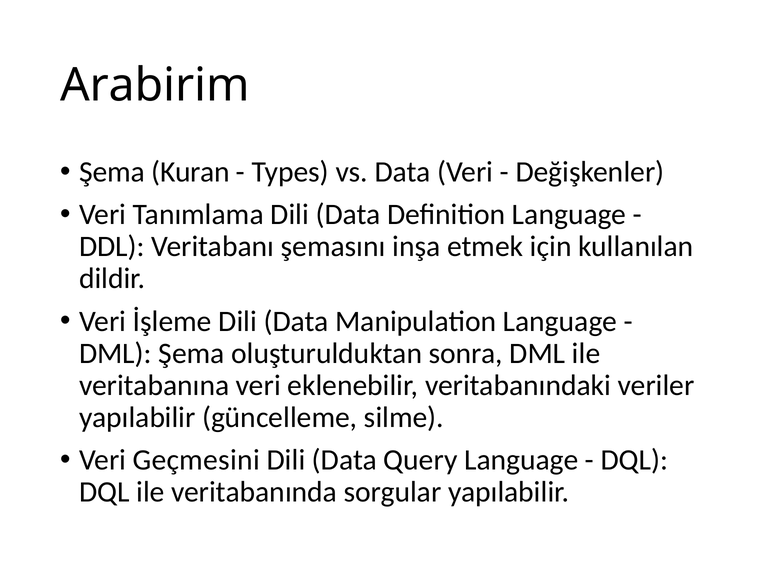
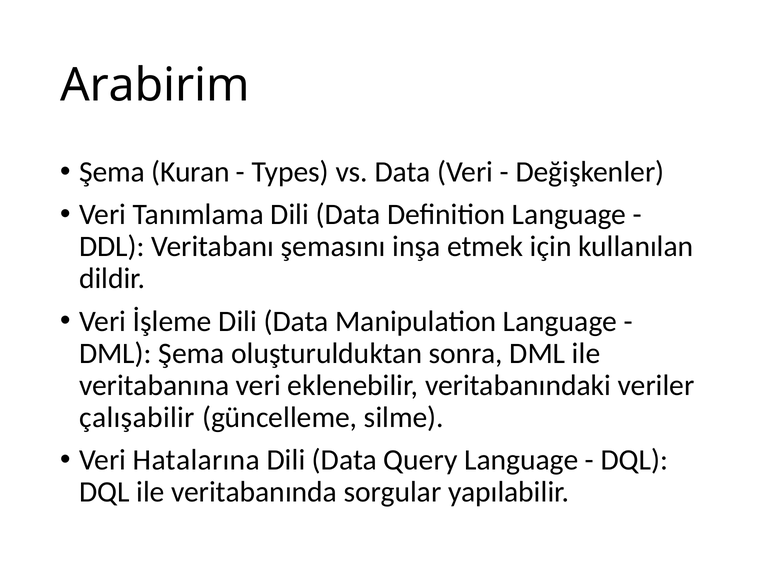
yapılabilir at (137, 417): yapılabilir -> çalışabilir
Geçmesini: Geçmesini -> Hatalarına
